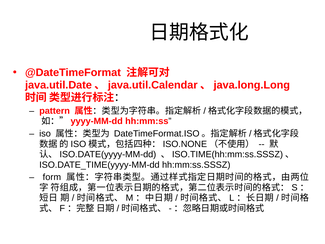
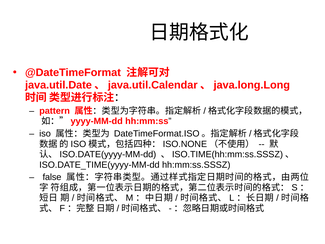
form: form -> false
